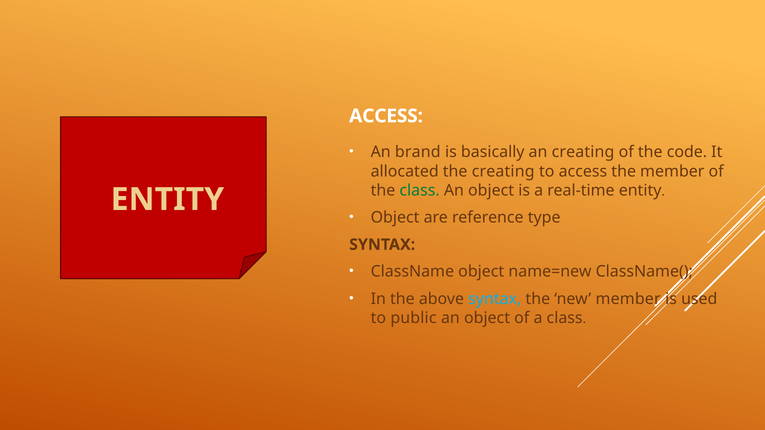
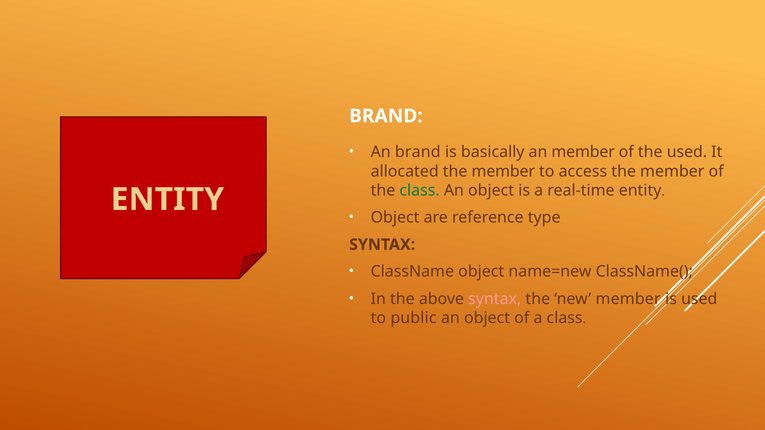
ACCESS at (386, 116): ACCESS -> BRAND
an creating: creating -> member
the code: code -> used
allocated the creating: creating -> member
syntax at (495, 299) colour: light blue -> pink
